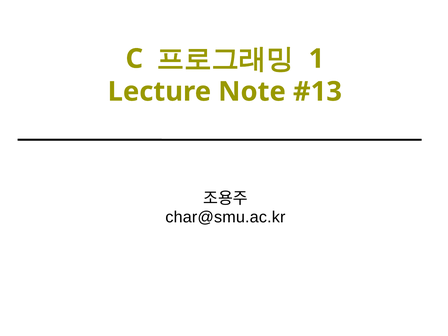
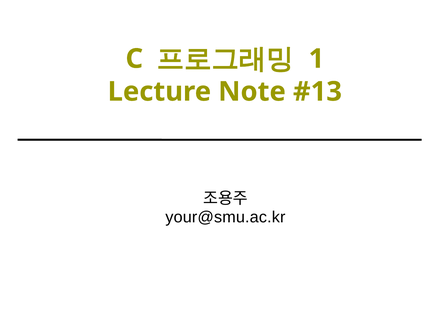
char@smu.ac.kr: char@smu.ac.kr -> your@smu.ac.kr
